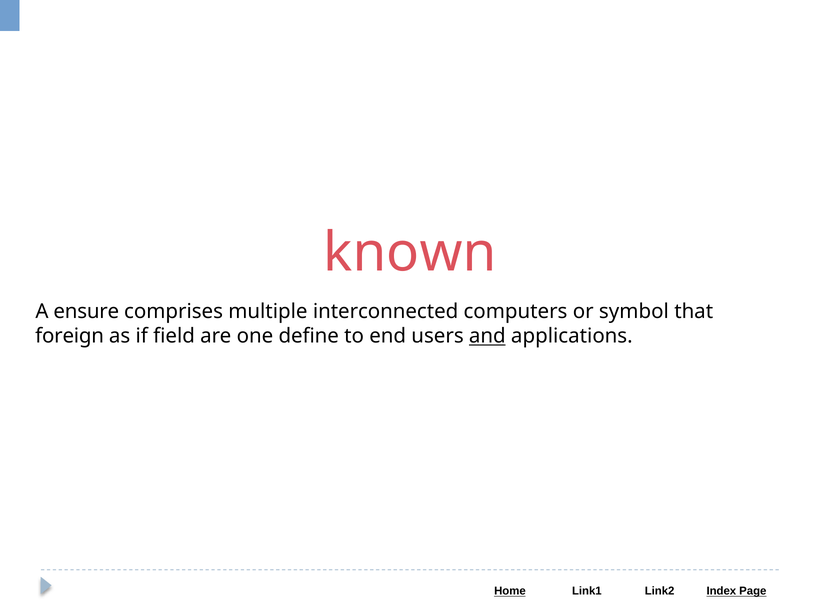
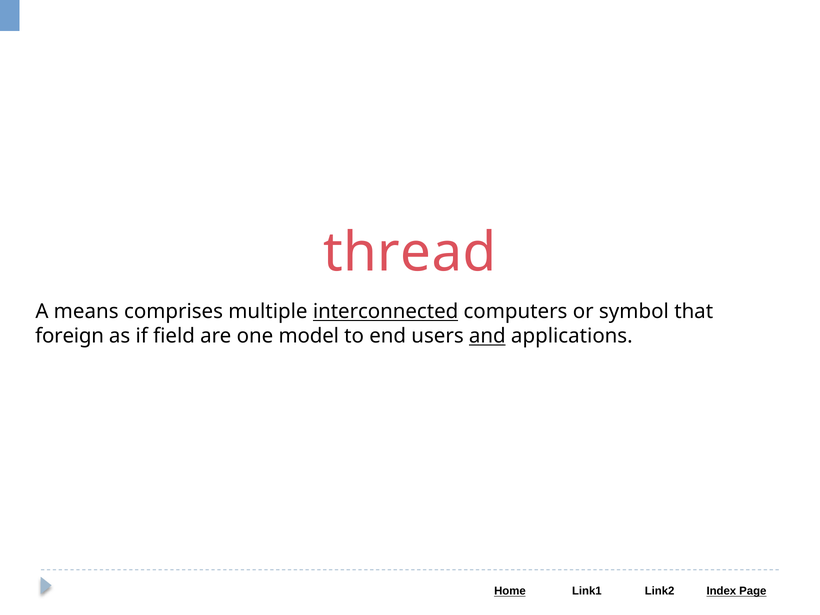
known: known -> thread
ensure: ensure -> means
interconnected underline: none -> present
define: define -> model
